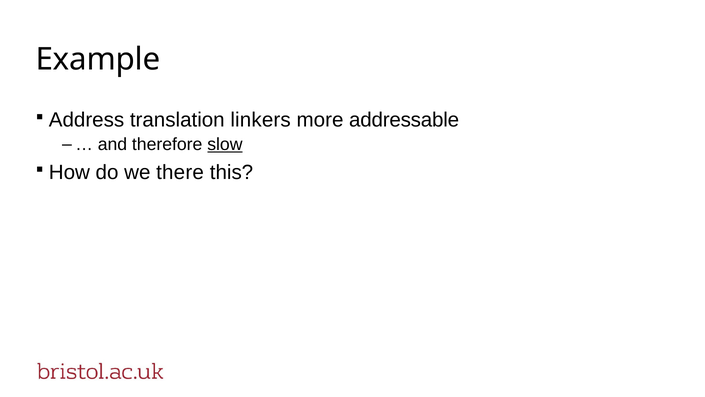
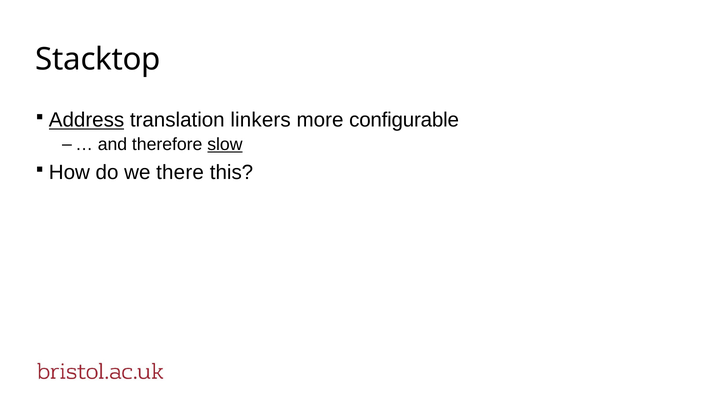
Example: Example -> Stacktop
Address underline: none -> present
addressable: addressable -> configurable
